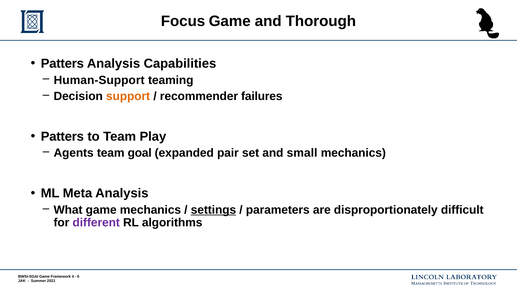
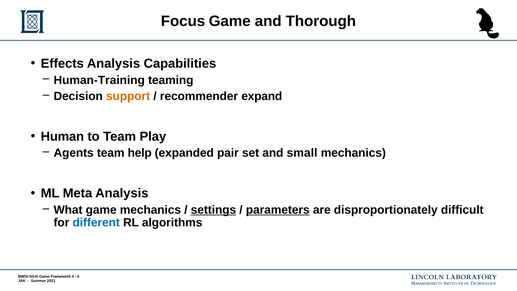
Patters at (62, 63): Patters -> Effects
Human-Support: Human-Support -> Human-Training
failures: failures -> expand
Patters at (62, 136): Patters -> Human
goal: goal -> help
parameters underline: none -> present
different colour: purple -> blue
